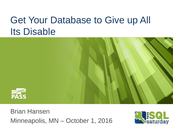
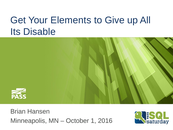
Database: Database -> Elements
